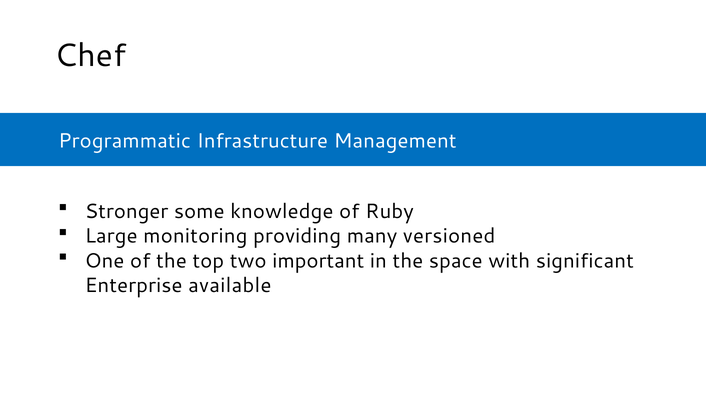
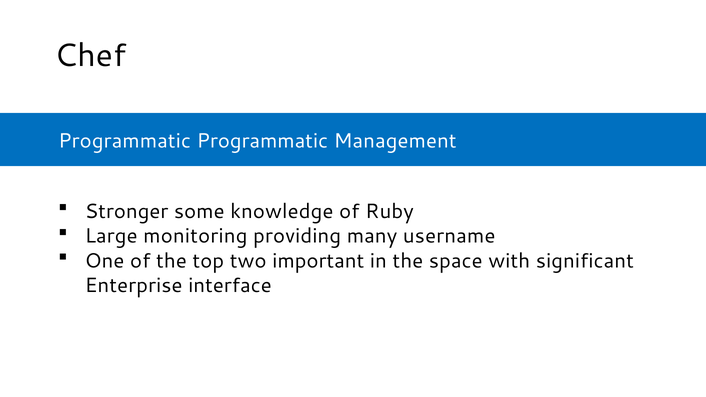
Programmatic Infrastructure: Infrastructure -> Programmatic
versioned: versioned -> username
available: available -> interface
